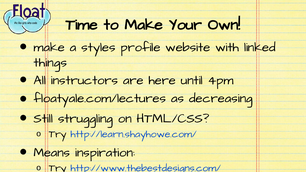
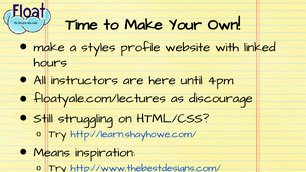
things: things -> hours
decreasing: decreasing -> discourage
